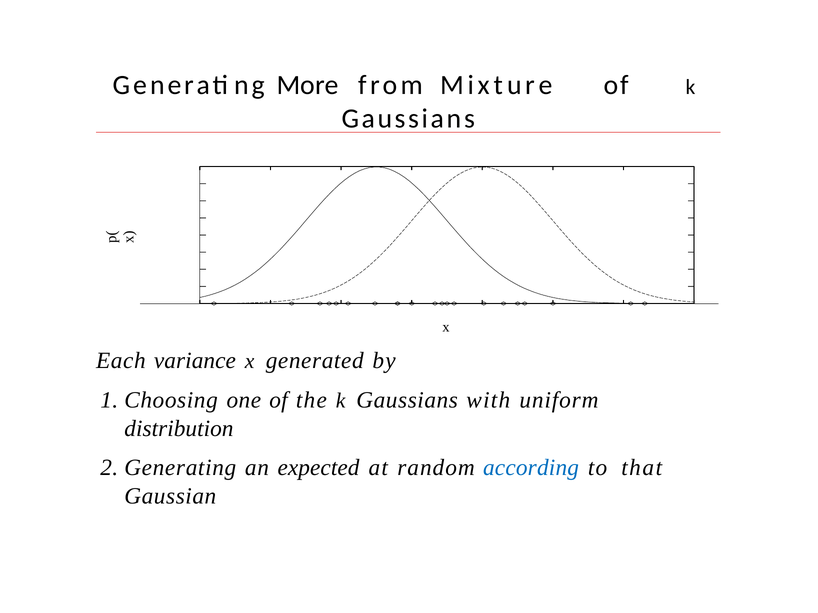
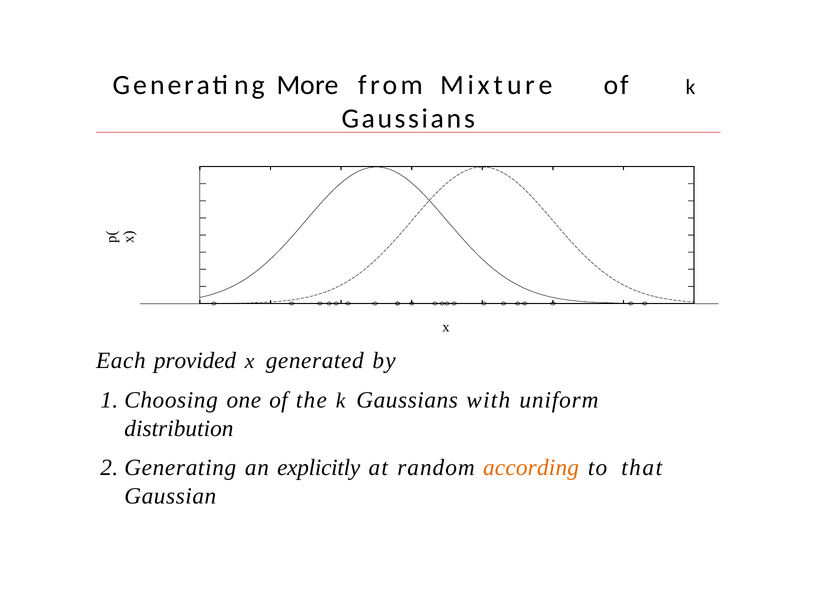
variance: variance -> provided
expected: expected -> explicitly
according colour: blue -> orange
